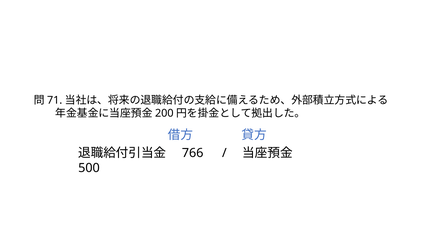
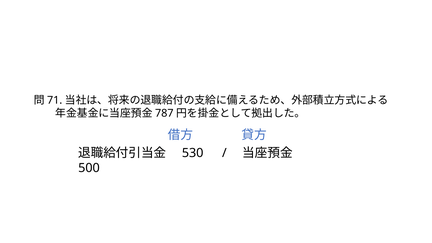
200: 200 -> 787
766: 766 -> 530
